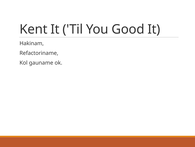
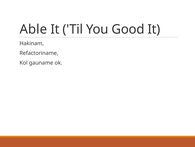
Kent: Kent -> Able
